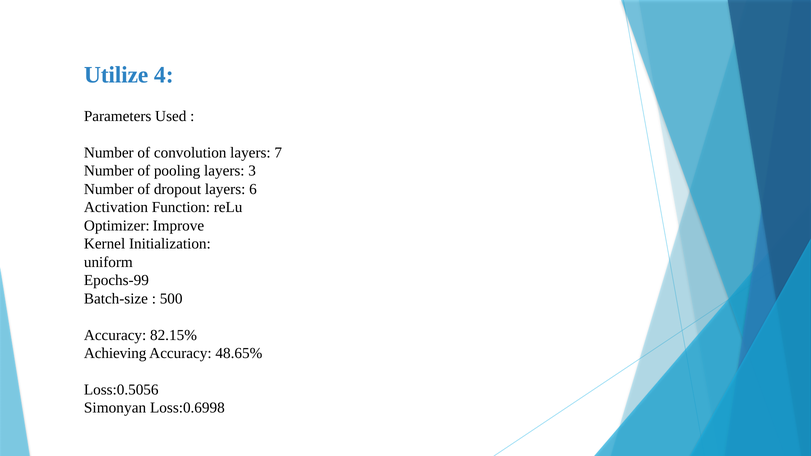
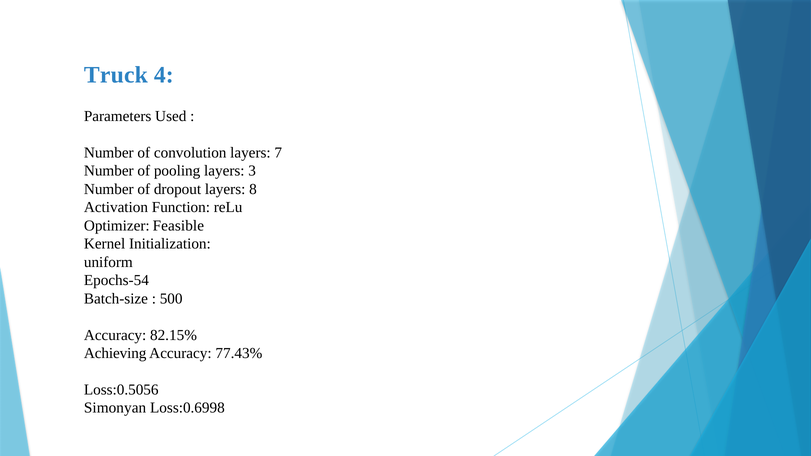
Utilize: Utilize -> Truck
6: 6 -> 8
Improve: Improve -> Feasible
Epochs-99: Epochs-99 -> Epochs-54
48.65%: 48.65% -> 77.43%
